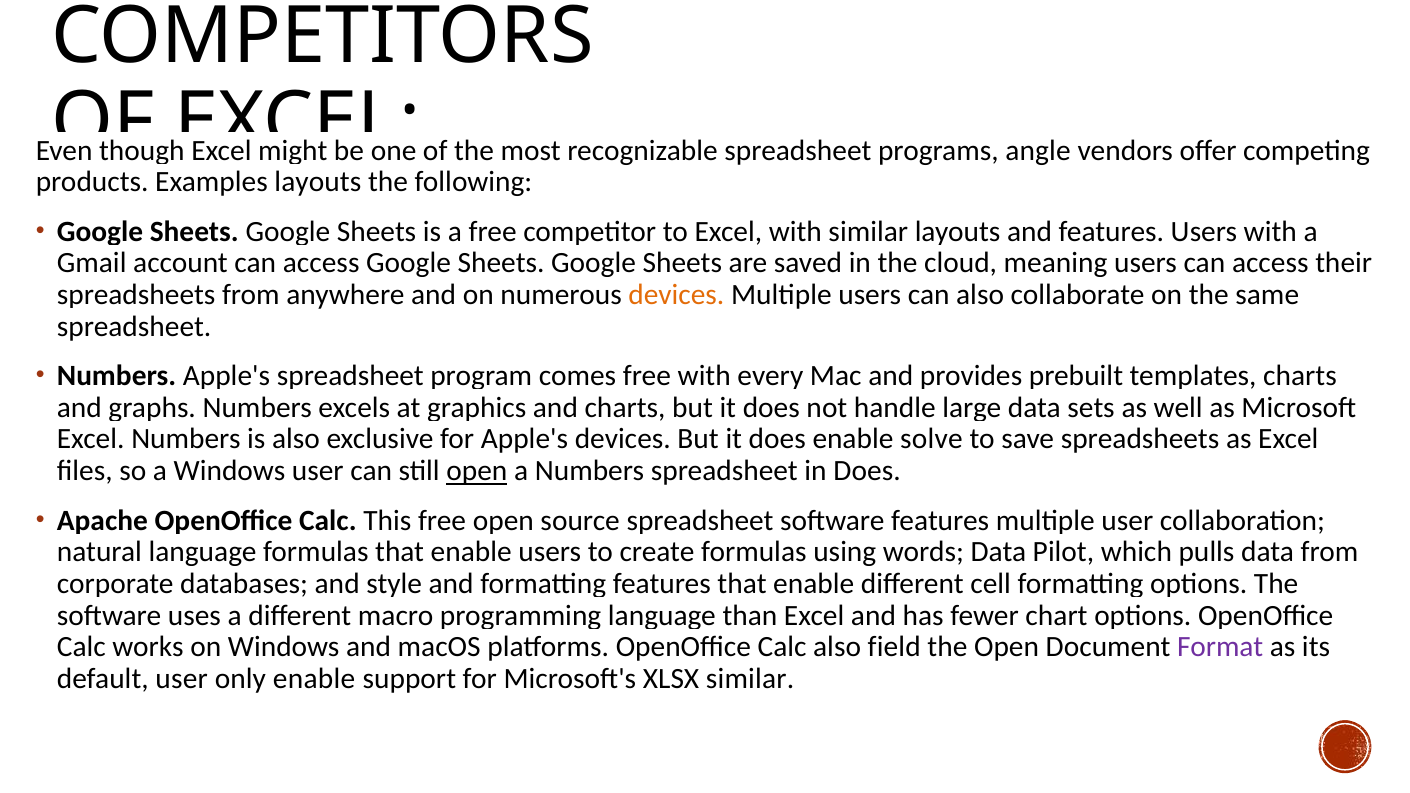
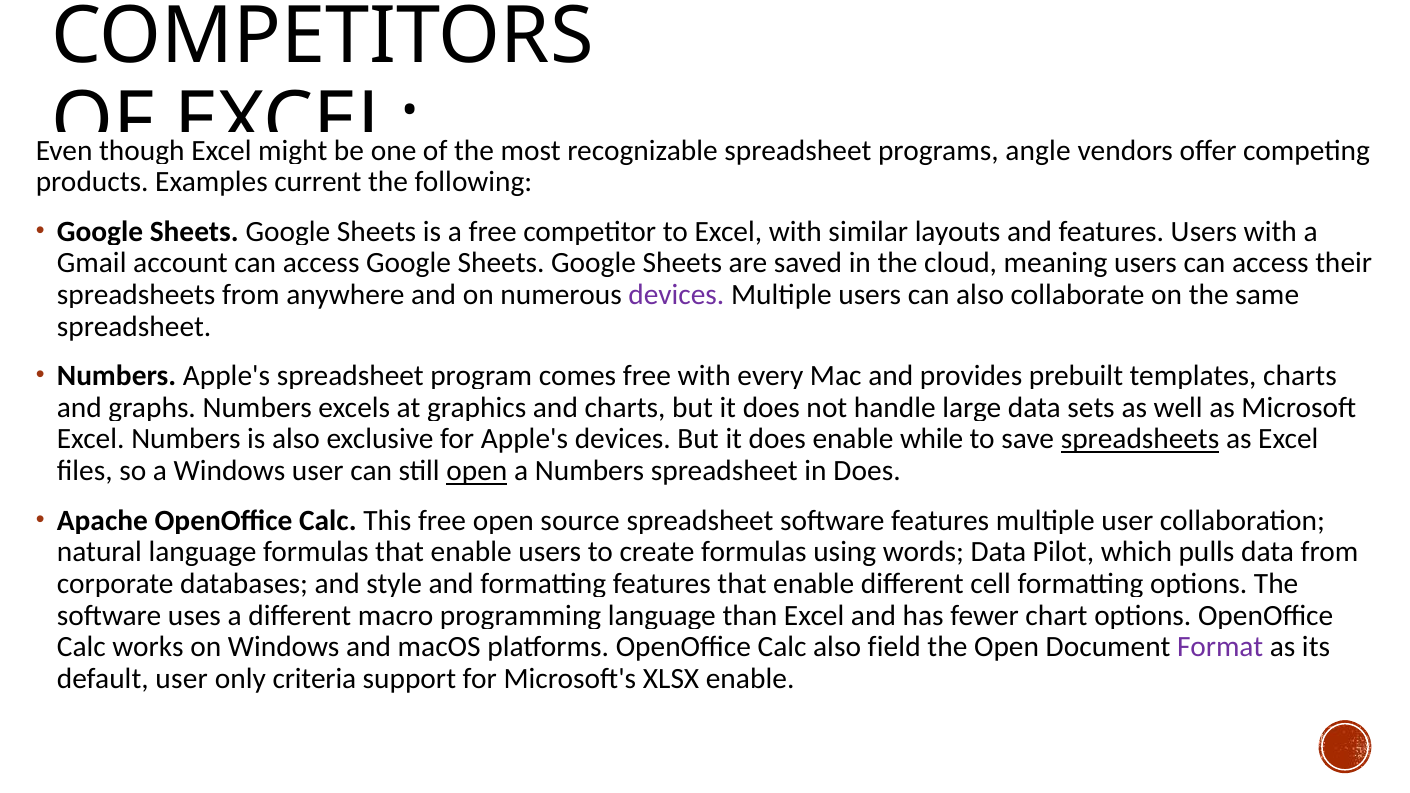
Examples layouts: layouts -> current
devices at (676, 295) colour: orange -> purple
solve: solve -> while
spreadsheets at (1140, 439) underline: none -> present
only enable: enable -> criteria
XLSX similar: similar -> enable
